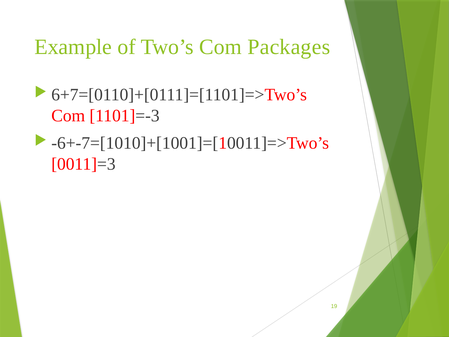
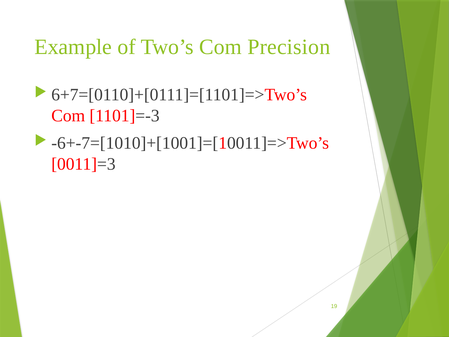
Packages: Packages -> Precision
